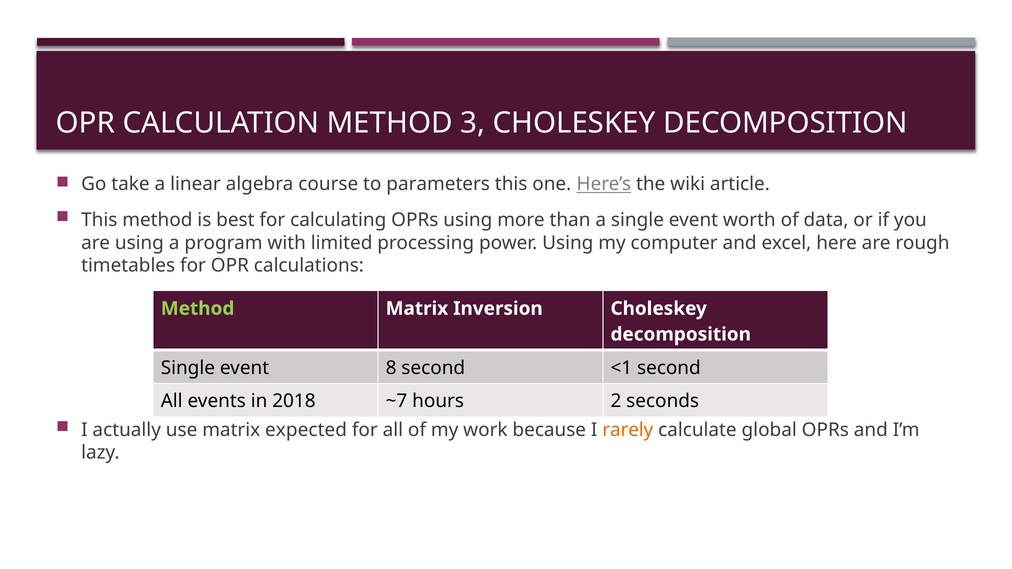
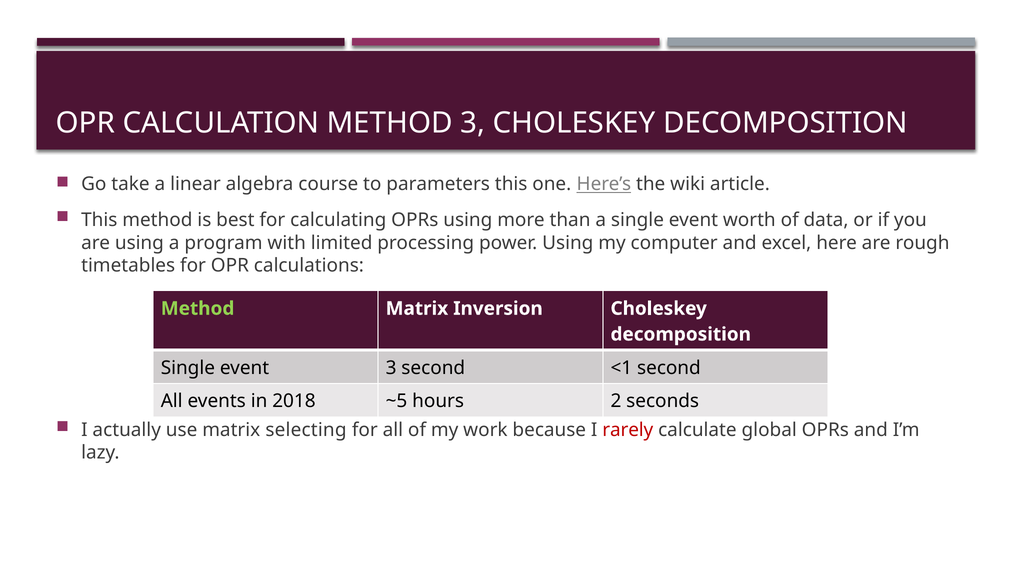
event 8: 8 -> 3
~7: ~7 -> ~5
expected: expected -> selecting
rarely colour: orange -> red
